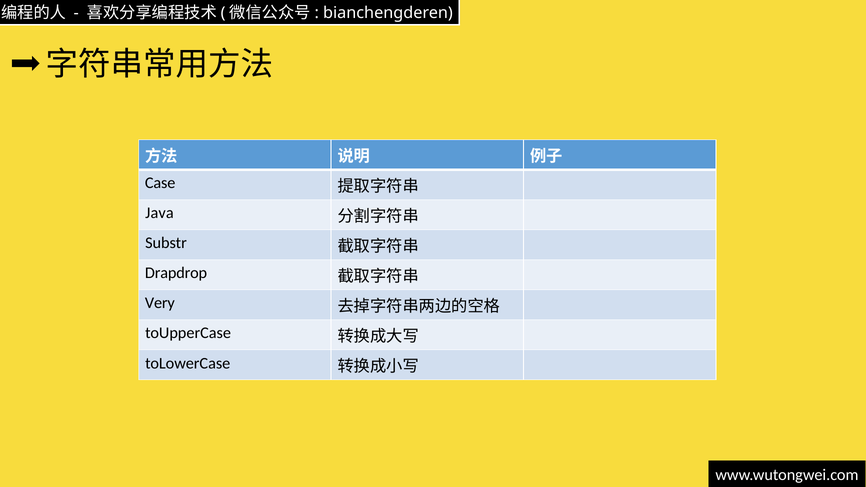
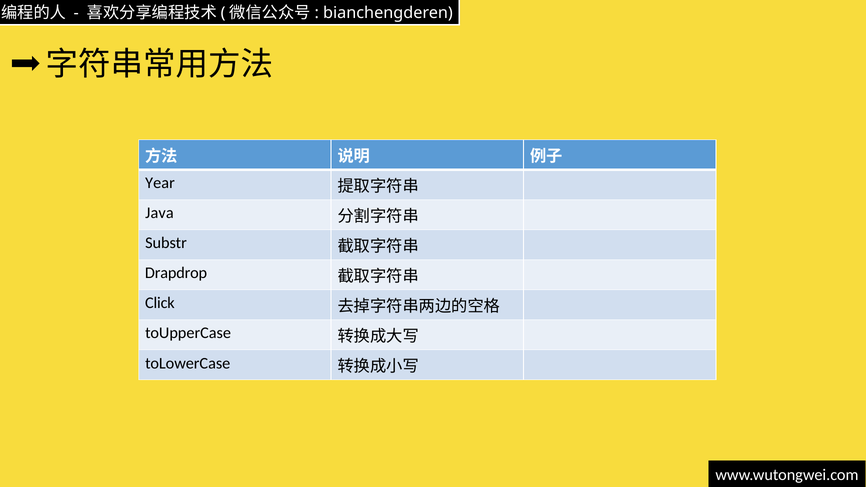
Case: Case -> Year
Very: Very -> Click
